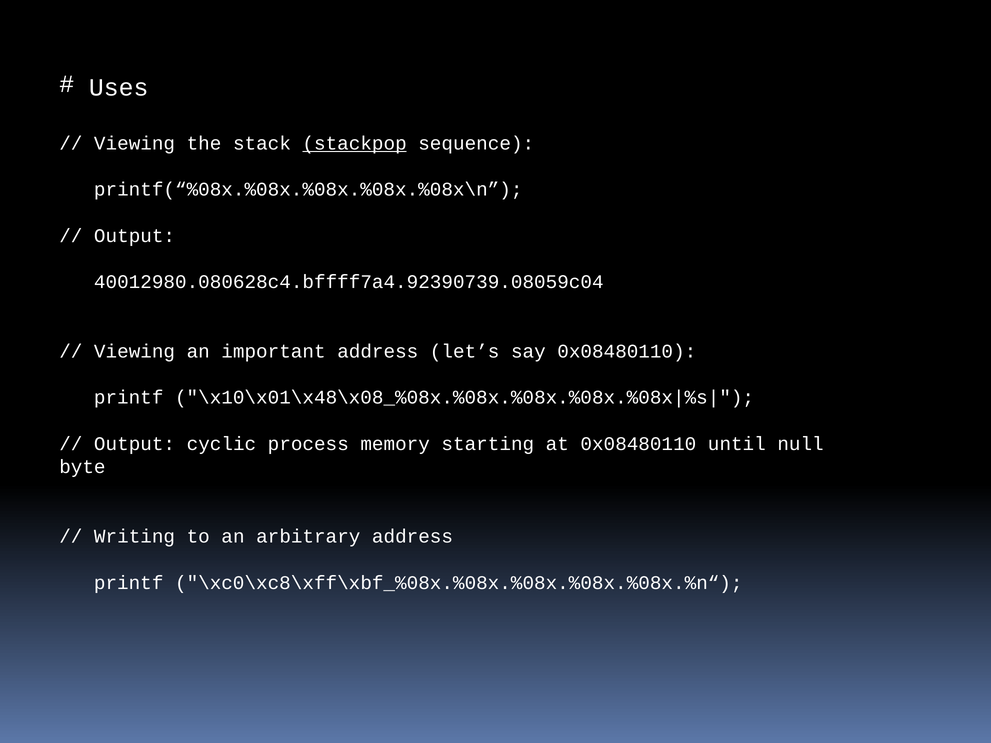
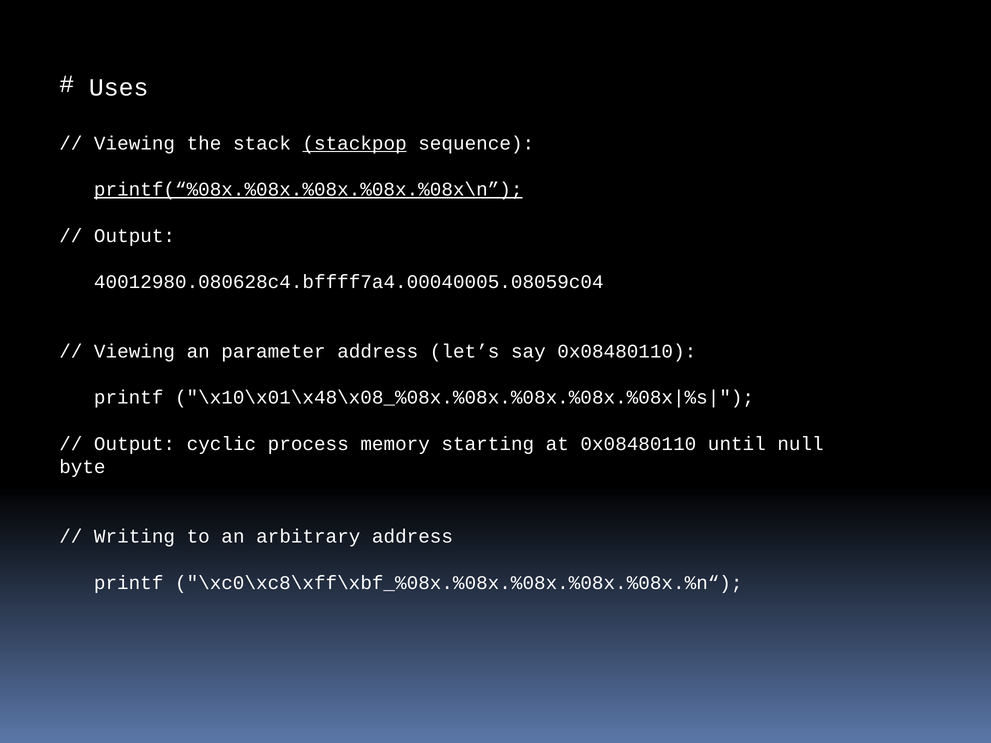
printf(“%08x.%08x.%08x.%08x.%08x\n underline: none -> present
40012980.080628c4.bffff7a4.92390739.08059c04: 40012980.080628c4.bffff7a4.92390739.08059c04 -> 40012980.080628c4.bffff7a4.00040005.08059c04
important: important -> parameter
